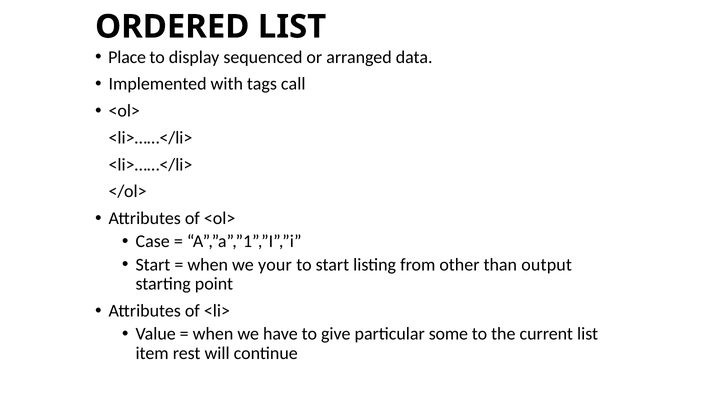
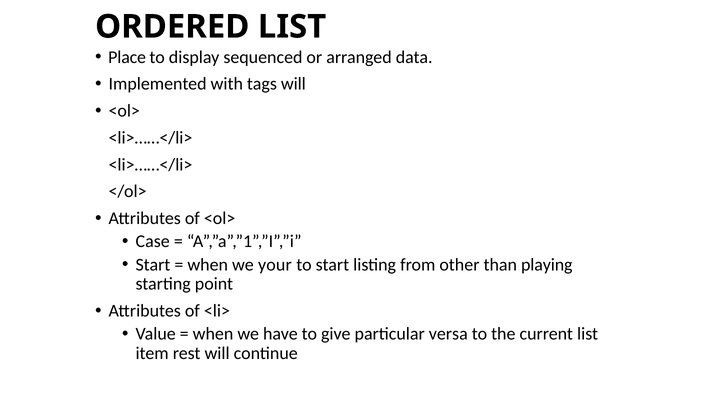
tags call: call -> will
output: output -> playing
some: some -> versa
